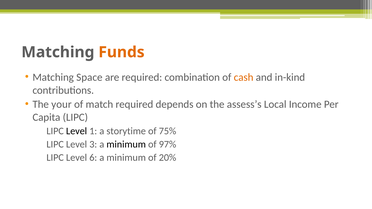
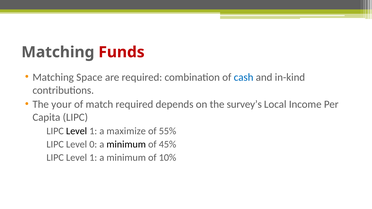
Funds colour: orange -> red
cash colour: orange -> blue
assess’s: assess’s -> survey’s
storytime: storytime -> maximize
75%: 75% -> 55%
3: 3 -> 0
97%: 97% -> 45%
6 at (93, 158): 6 -> 1
20%: 20% -> 10%
